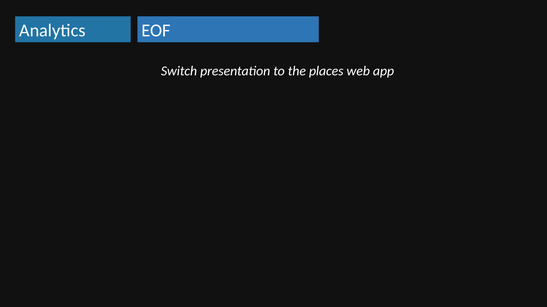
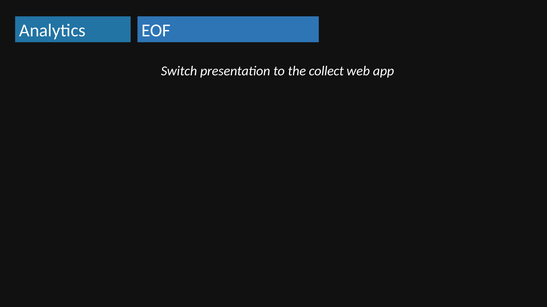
places: places -> collect
